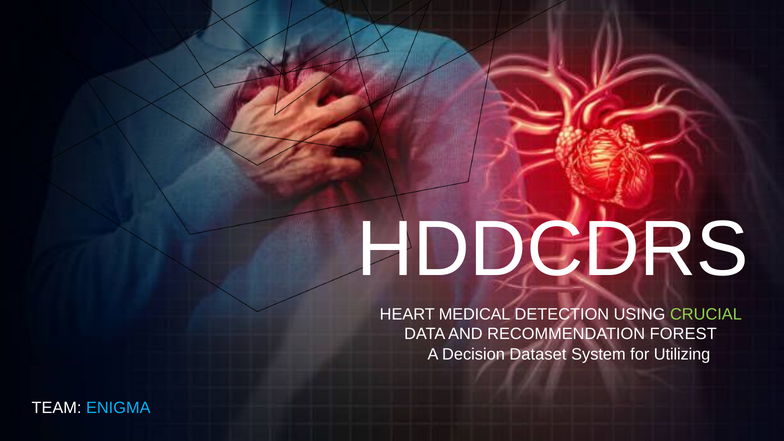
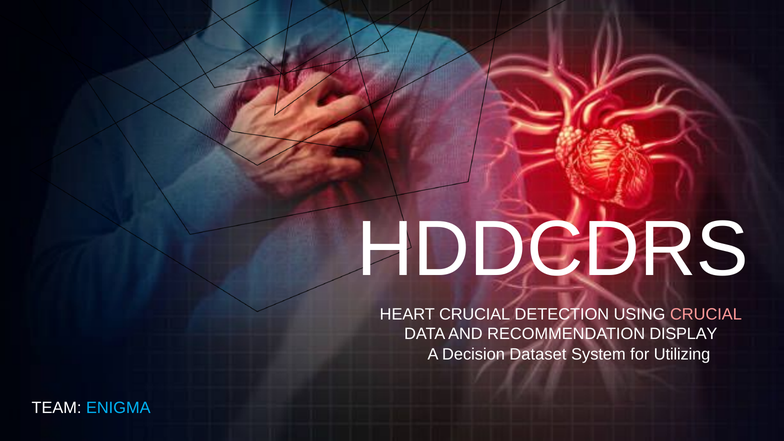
HEART MEDICAL: MEDICAL -> CRUCIAL
CRUCIAL at (706, 314) colour: light green -> pink
FOREST: FOREST -> DISPLAY
